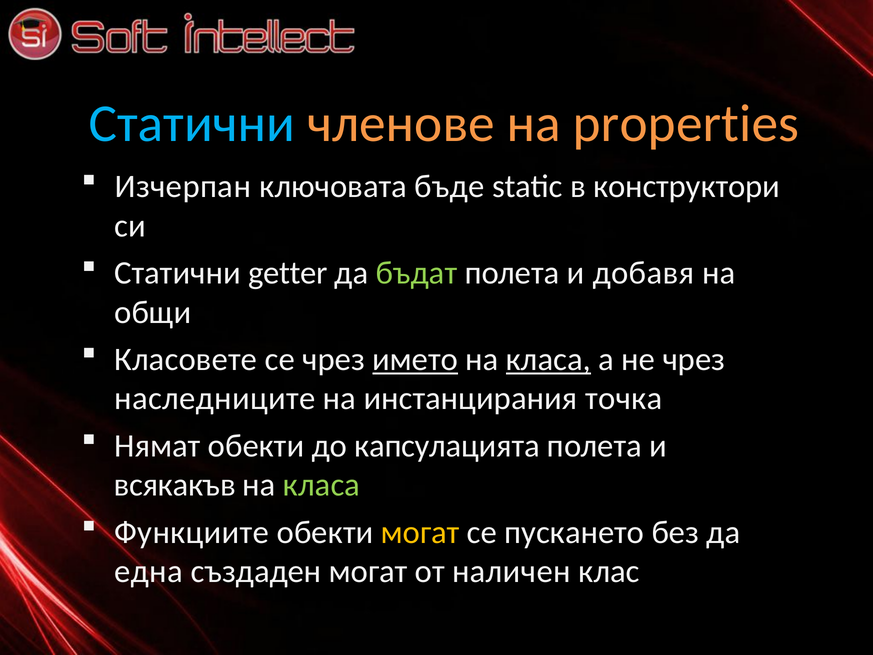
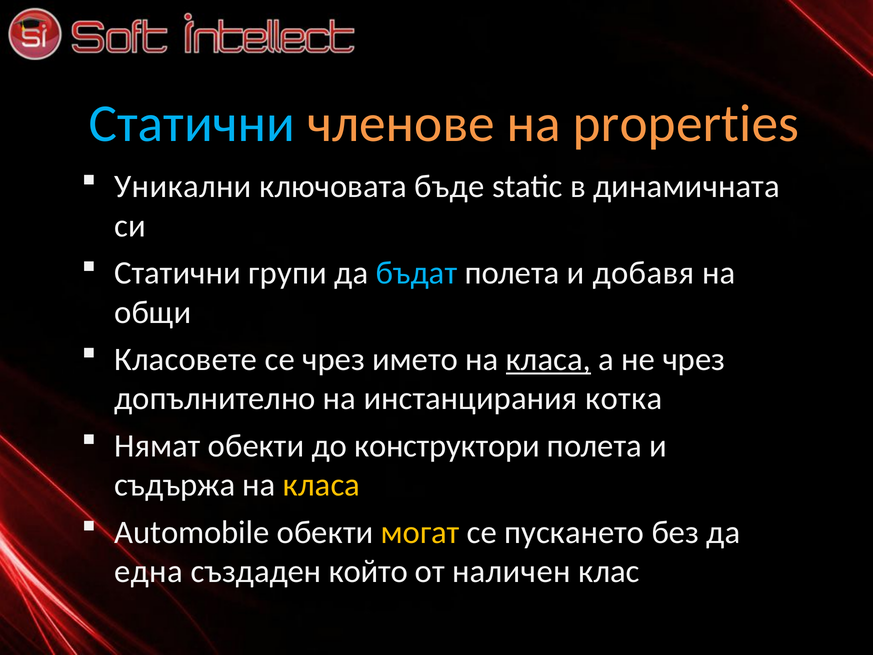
Изчерпан: Изчерпан -> Уникални
конструктори: конструктори -> динамичната
getter: getter -> групи
бъдат colour: light green -> light blue
името underline: present -> none
наследниците: наследниците -> допълнително
точка: точка -> котка
капсулацията: капсулацията -> конструктори
всякакъв: всякакъв -> съдържа
класа at (321, 485) colour: light green -> yellow
Функциите: Функциите -> Automobile
създаден могат: могат -> който
